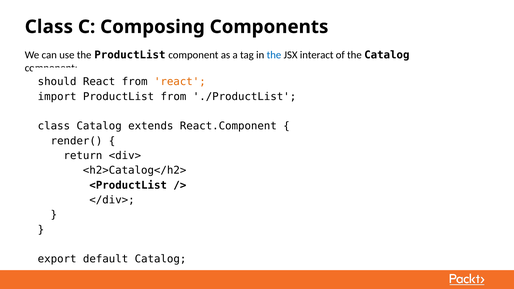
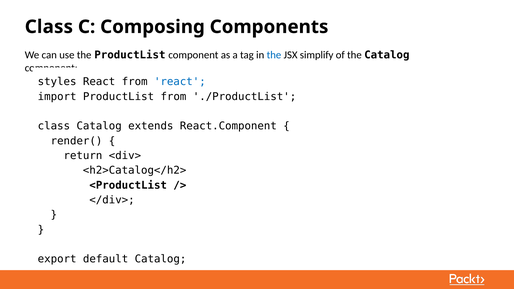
interact: interact -> simplify
should: should -> styles
react at (180, 82) colour: orange -> blue
